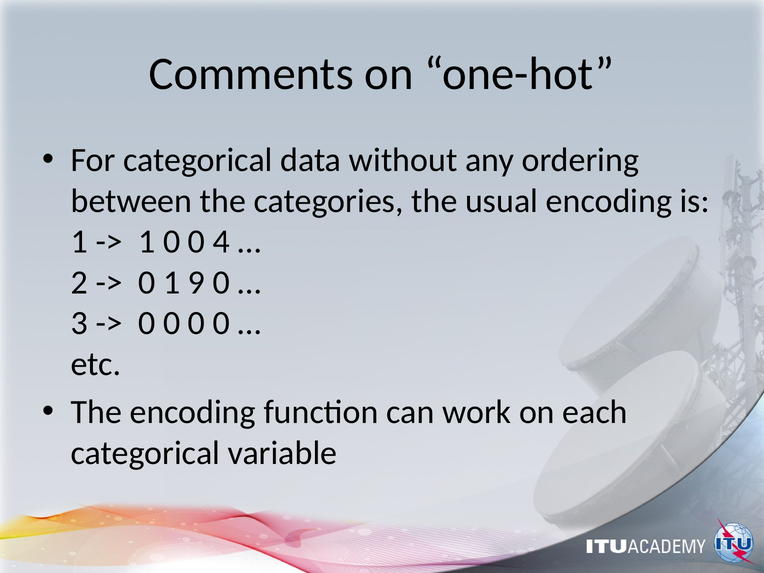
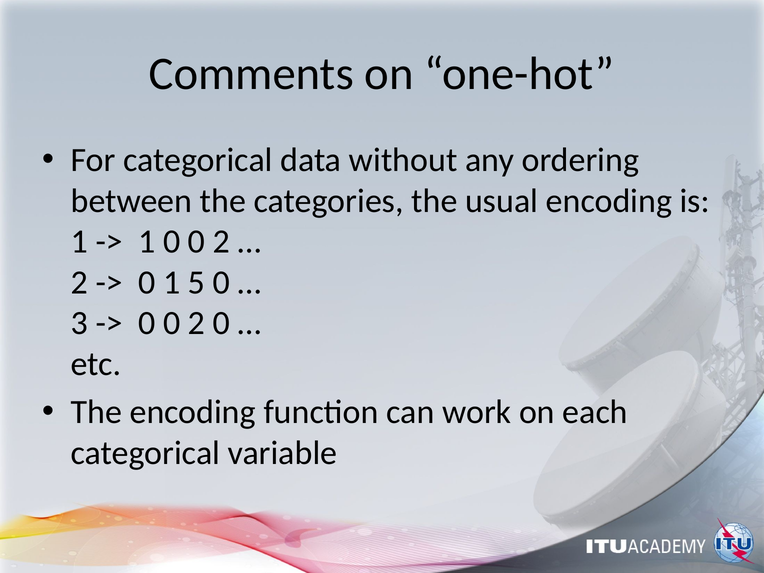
1 0 0 4: 4 -> 2
9: 9 -> 5
0 at (197, 323): 0 -> 2
